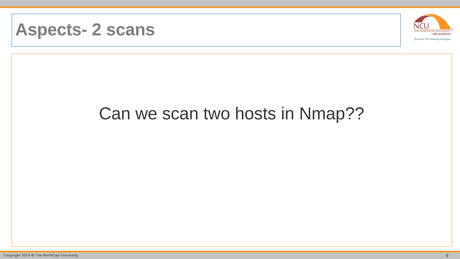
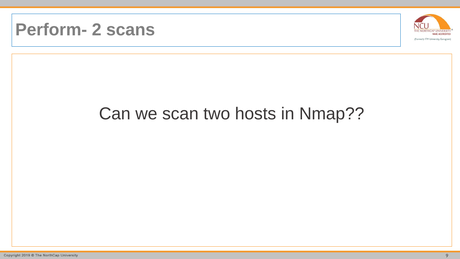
Aspects-: Aspects- -> Perform-
